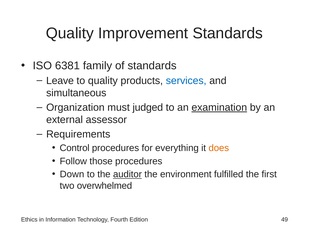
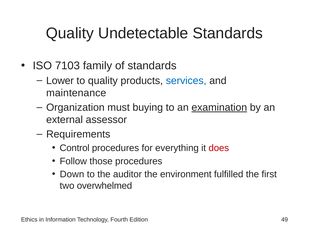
Improvement: Improvement -> Undetectable
6381: 6381 -> 7103
Leave: Leave -> Lower
simultaneous: simultaneous -> maintenance
judged: judged -> buying
does colour: orange -> red
auditor underline: present -> none
